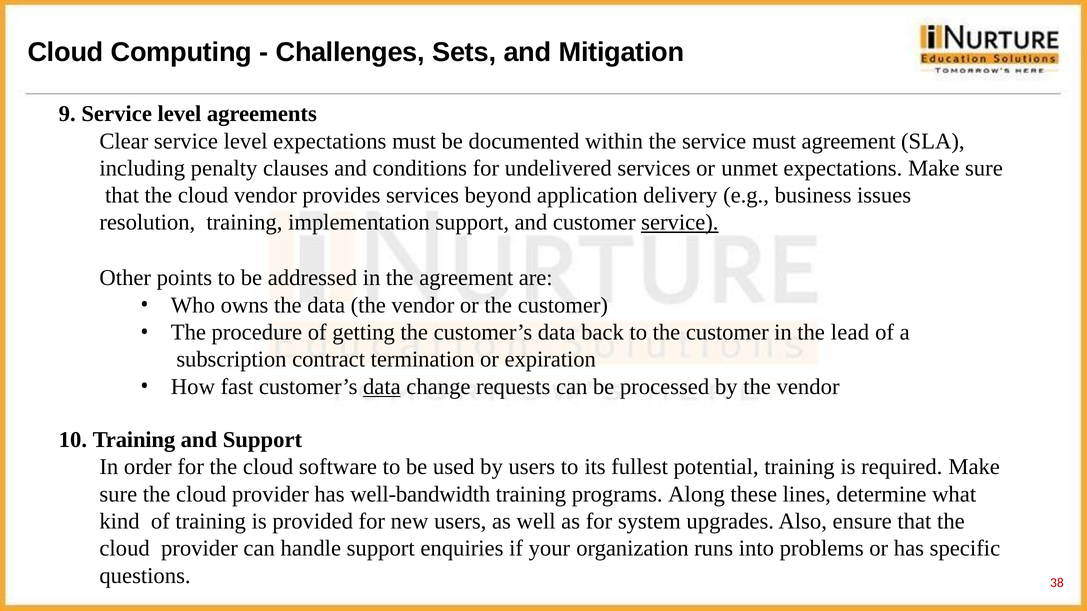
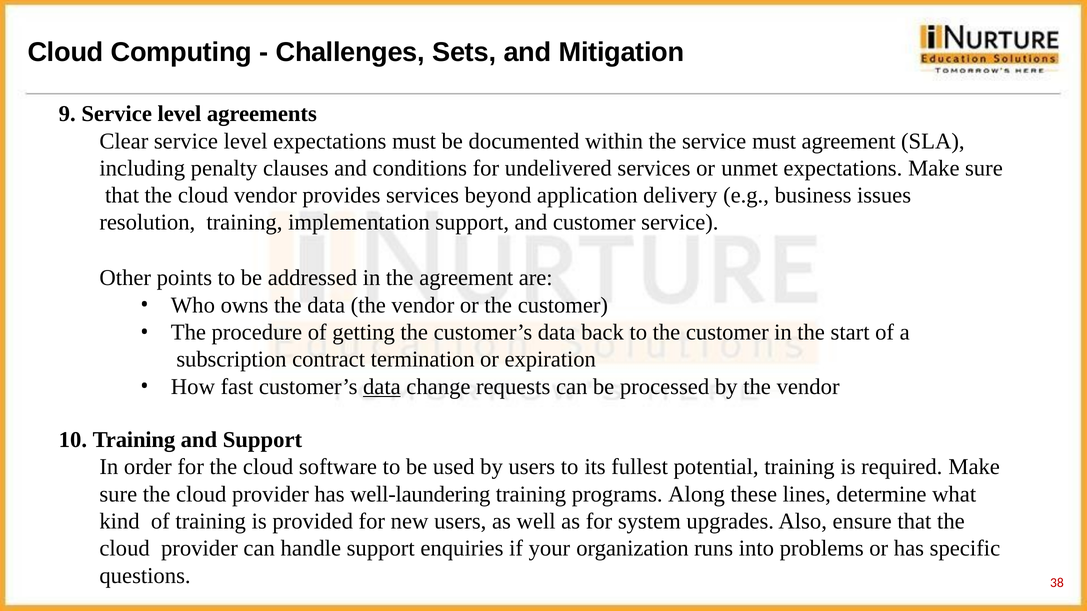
service at (680, 223) underline: present -> none
lead: lead -> start
well-bandwidth: well-bandwidth -> well-laundering
